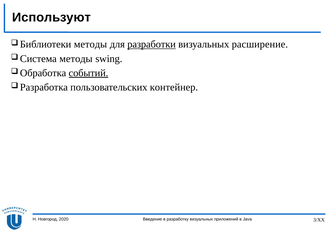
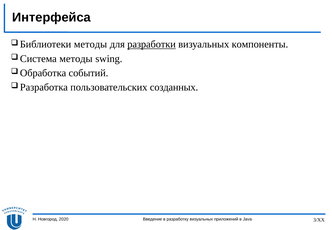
Используют: Используют -> Интерфейса
расширение: расширение -> компоненты
событий underline: present -> none
контейнер: контейнер -> созданных
